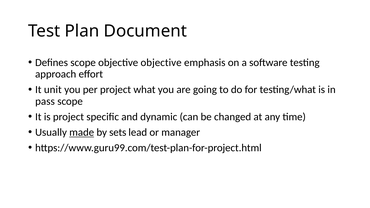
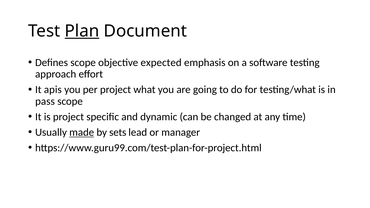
Plan underline: none -> present
objective objective: objective -> expected
unit: unit -> apis
